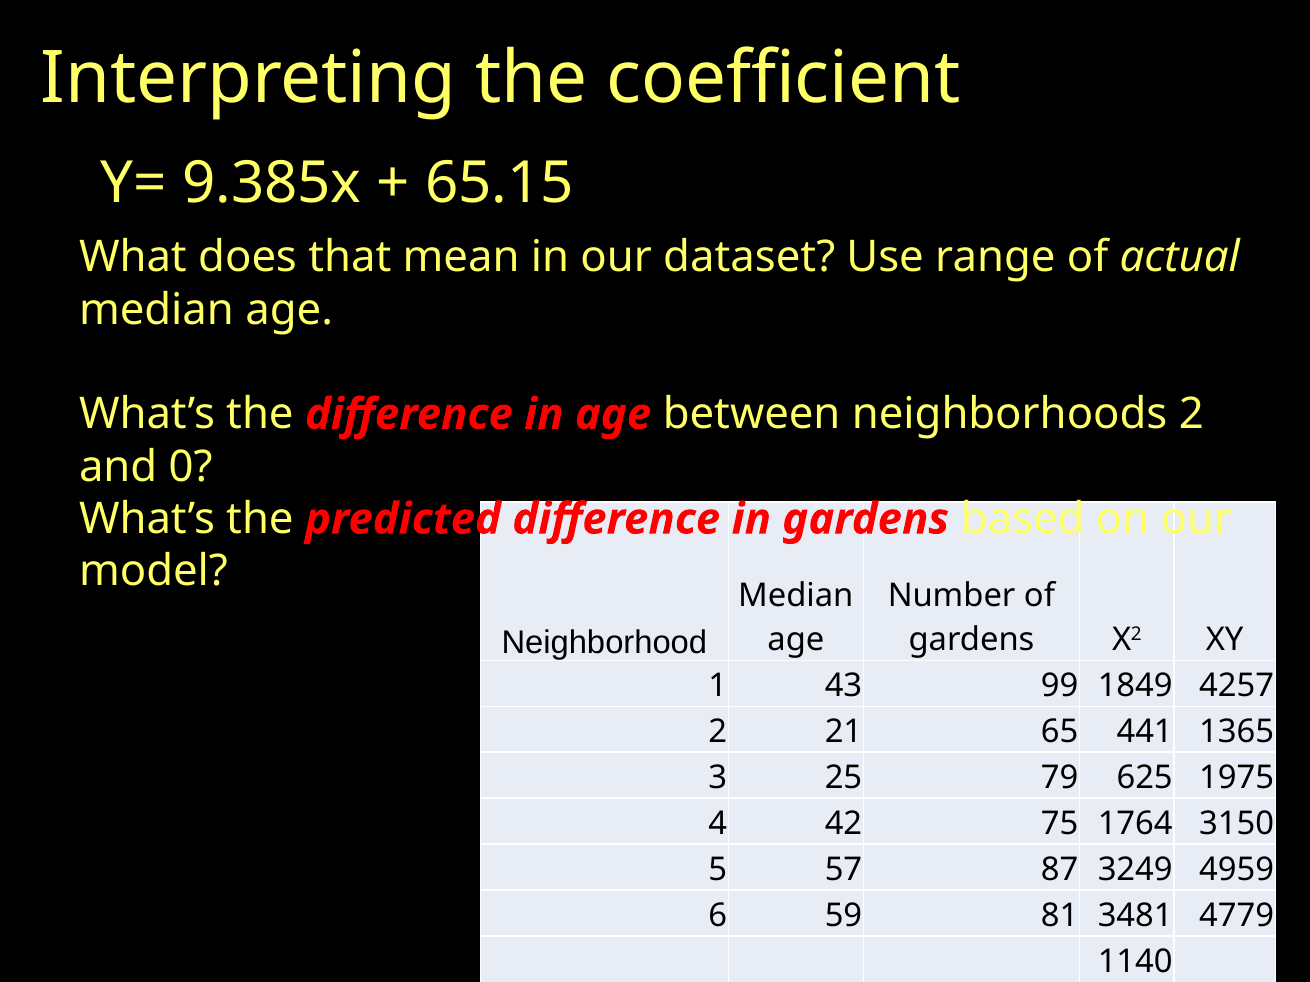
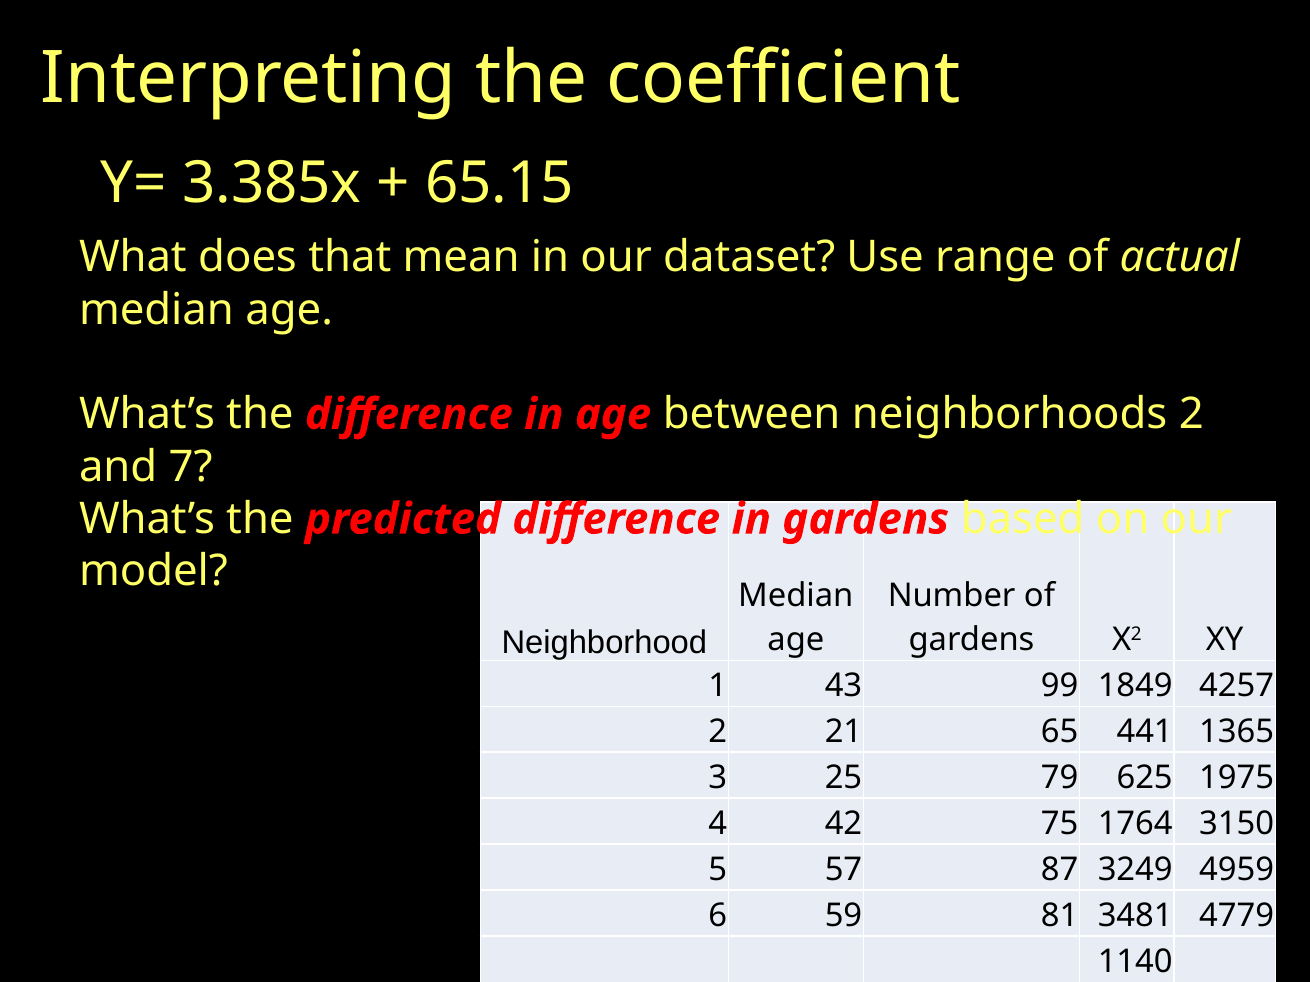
9.385x: 9.385x -> 3.385x
0: 0 -> 7
